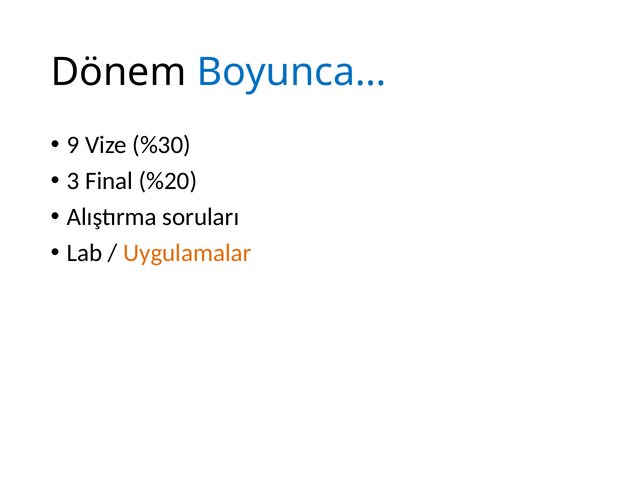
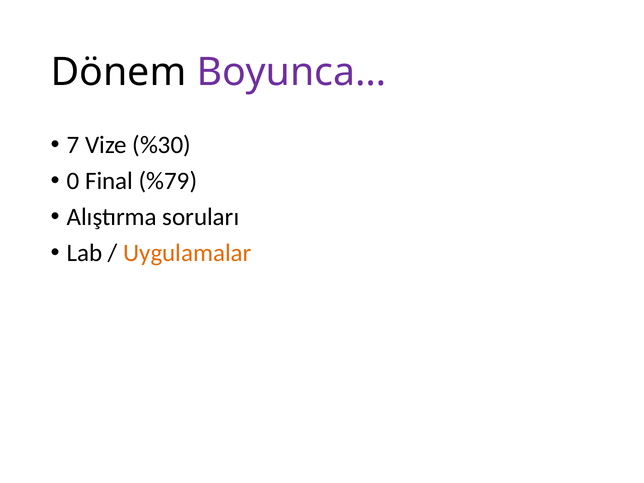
Boyunca… colour: blue -> purple
9: 9 -> 7
3: 3 -> 0
%20: %20 -> %79
